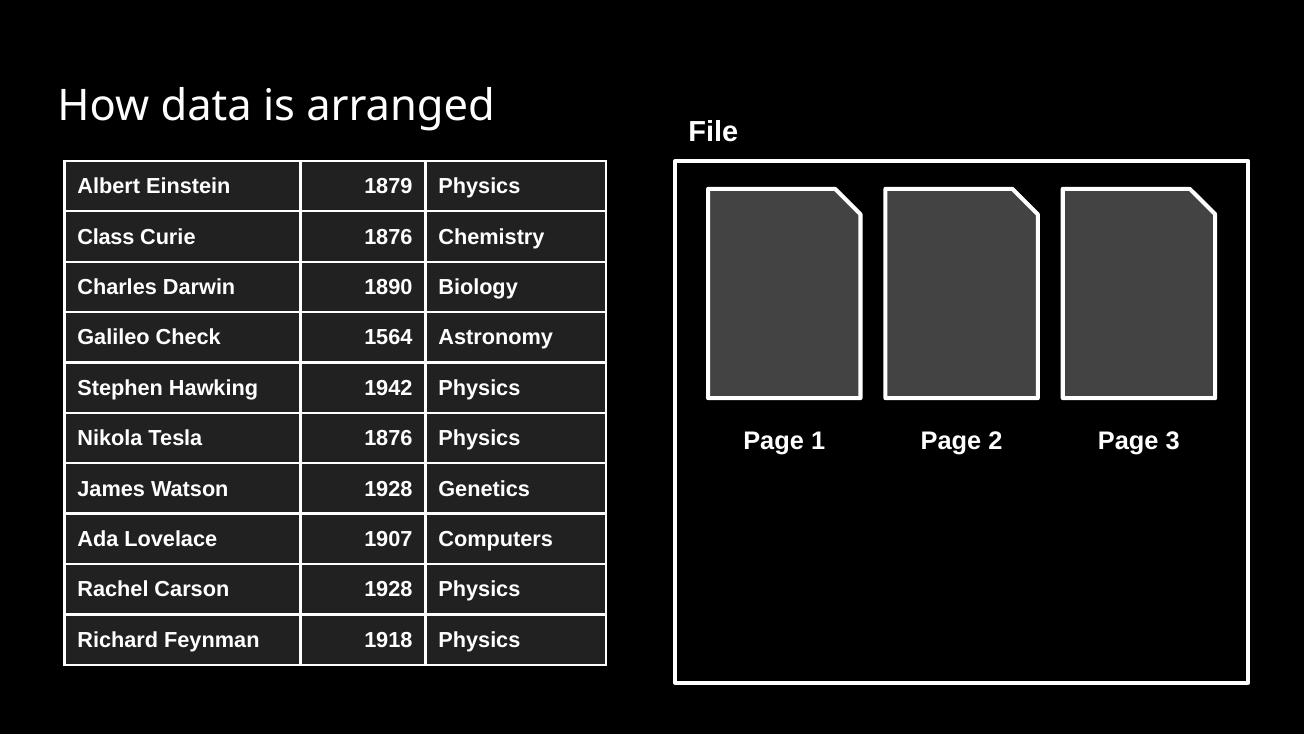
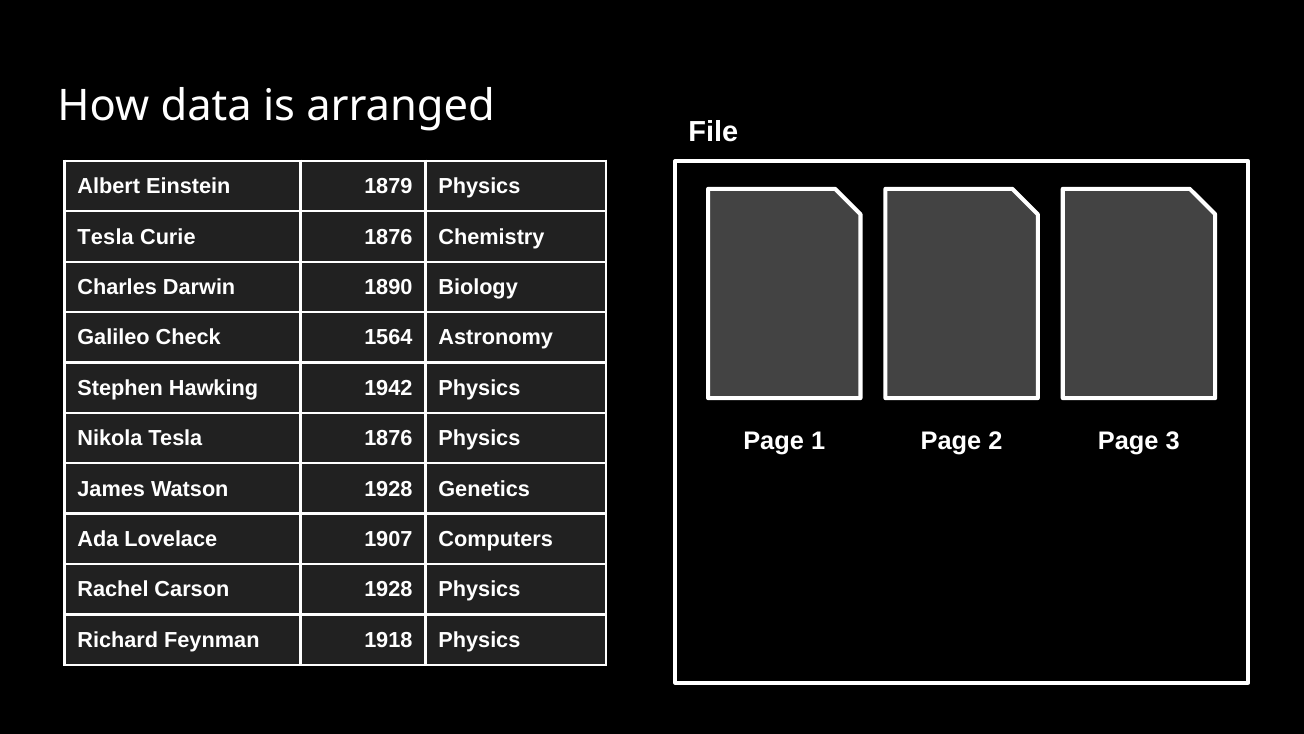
Class at (106, 237): Class -> Tesla
